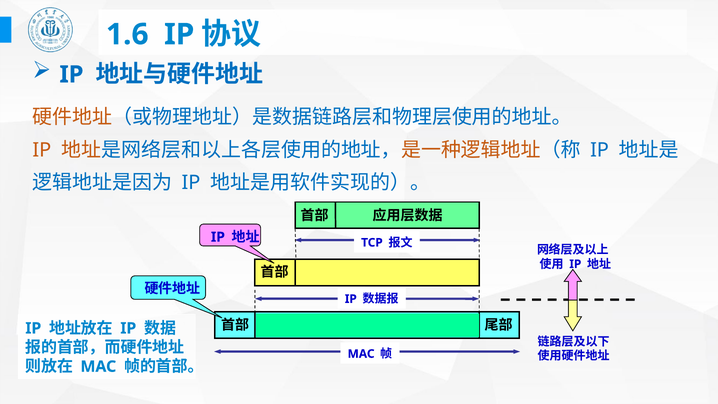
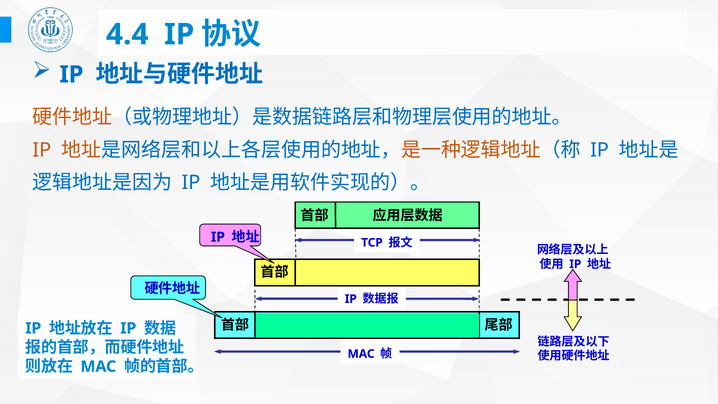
1.6: 1.6 -> 4.4
